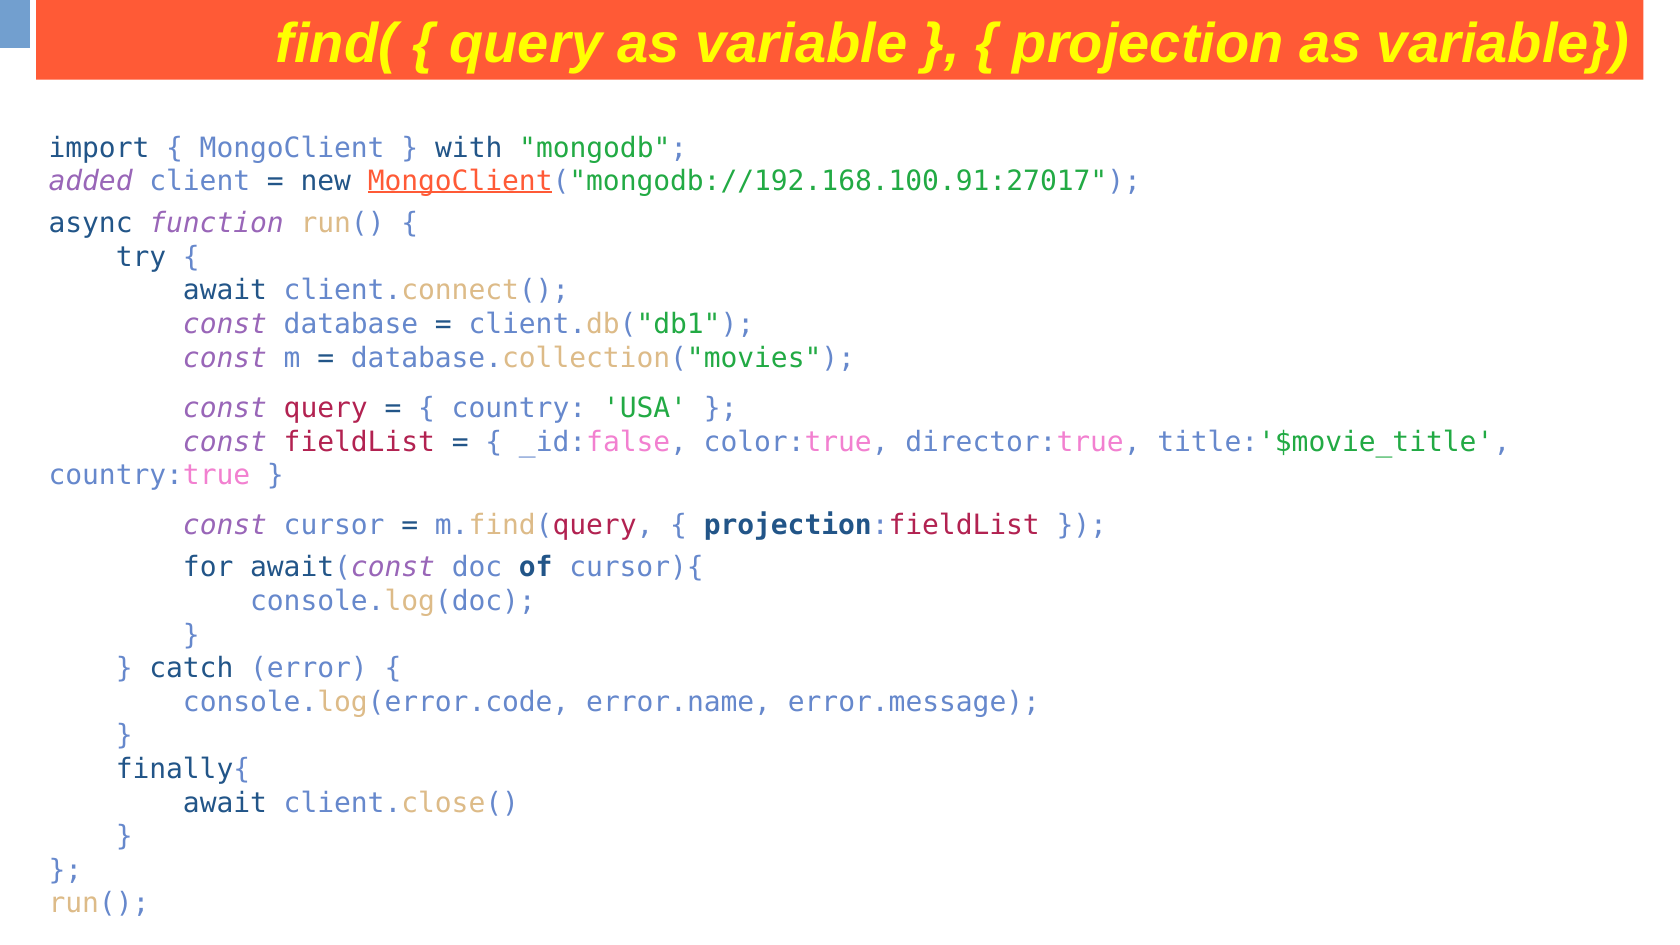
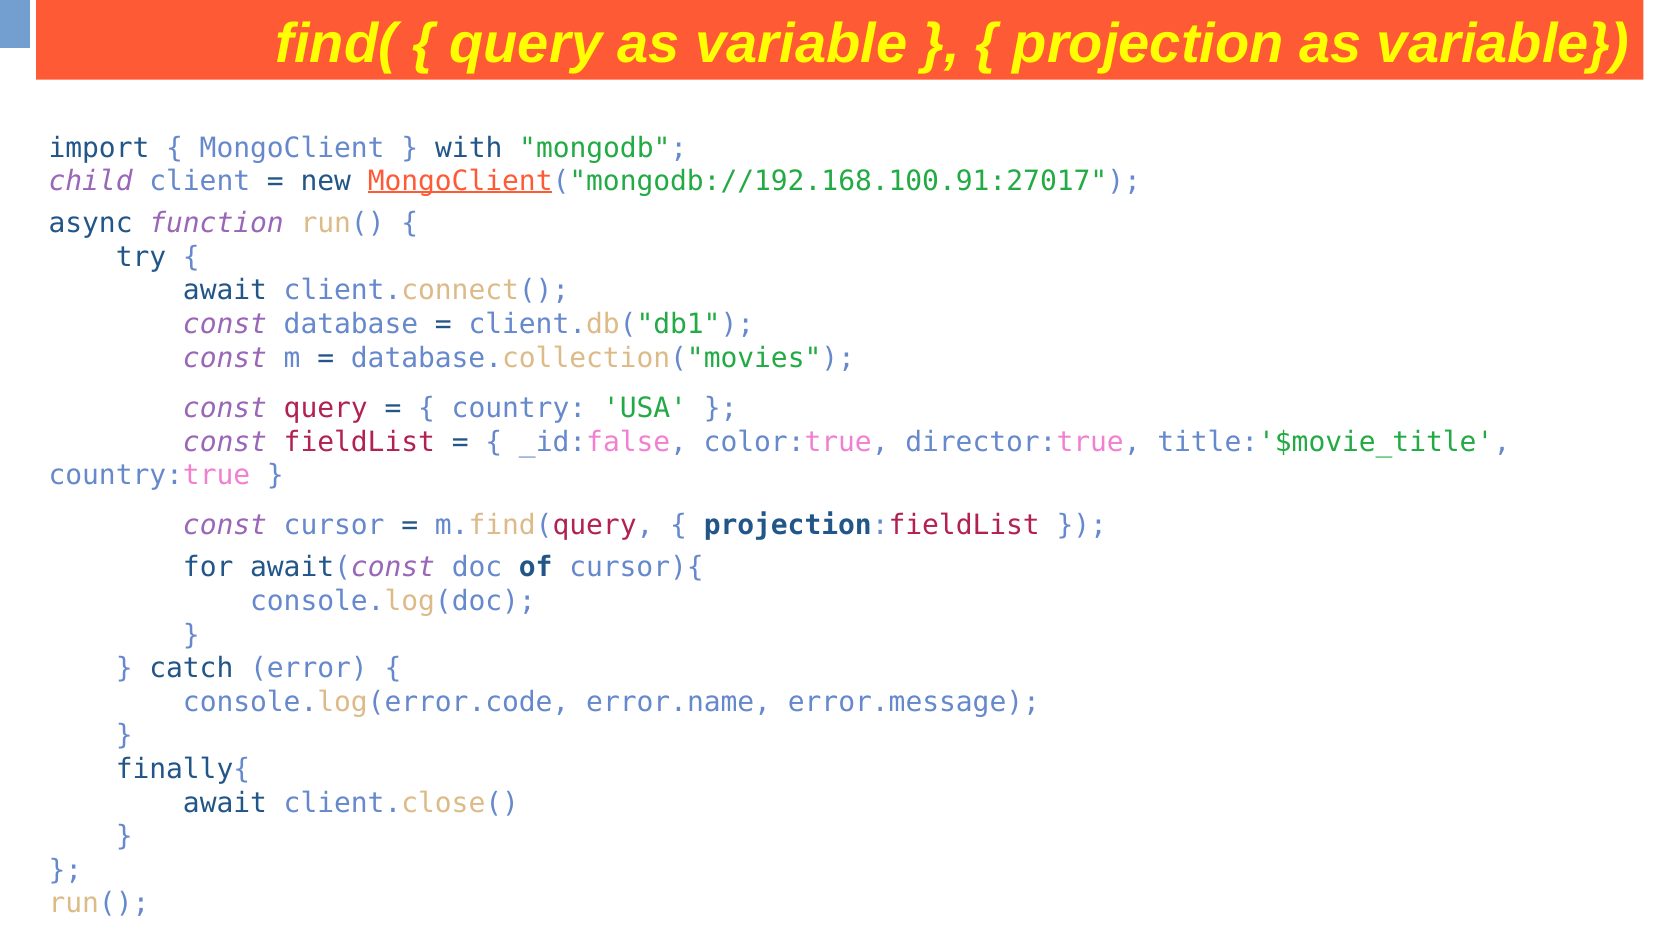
added: added -> child
